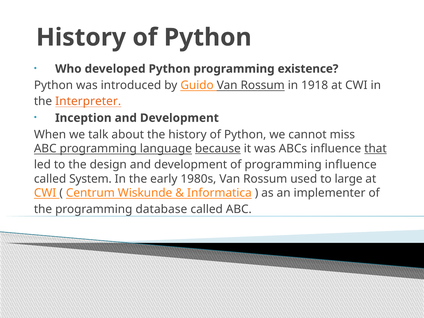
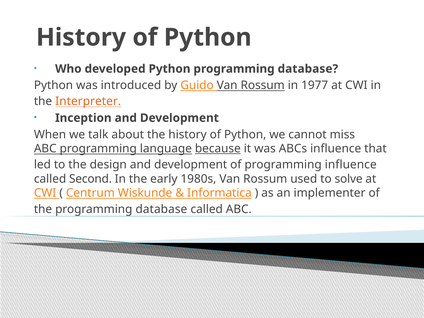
Python programming existence: existence -> database
1918: 1918 -> 1977
that underline: present -> none
System: System -> Second
large: large -> solve
